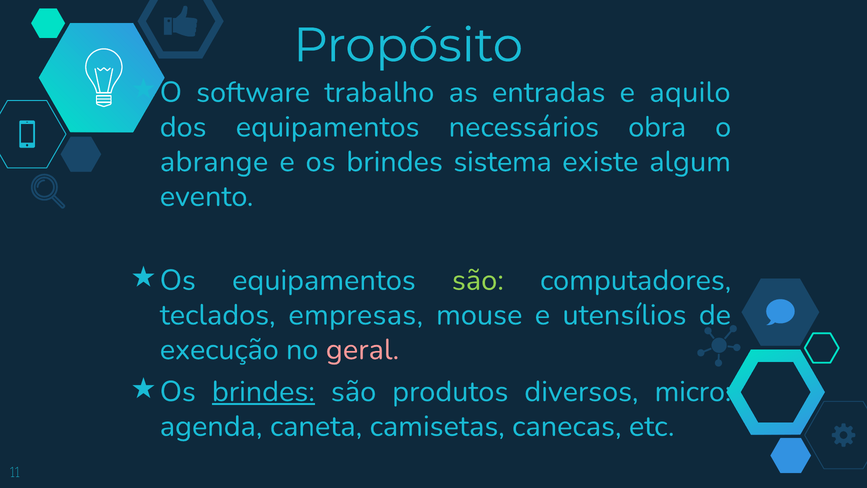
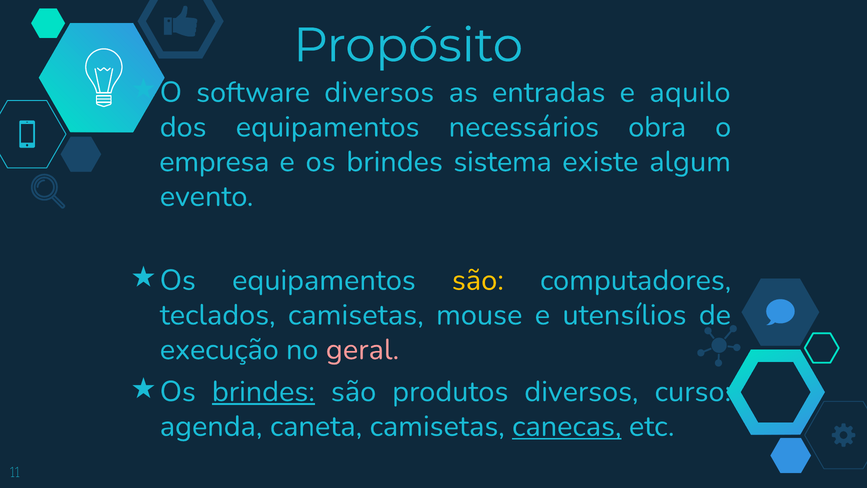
software trabalho: trabalho -> diversos
abrange: abrange -> empresa
são at (478, 280) colour: light green -> yellow
teclados empresas: empresas -> camisetas
micro: micro -> curso
canecas underline: none -> present
